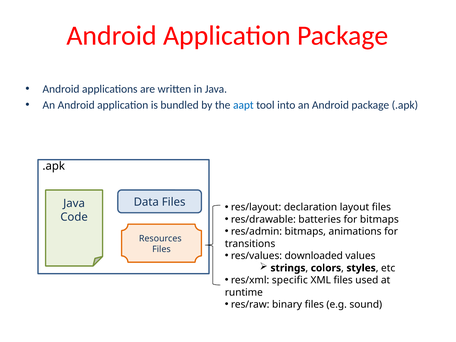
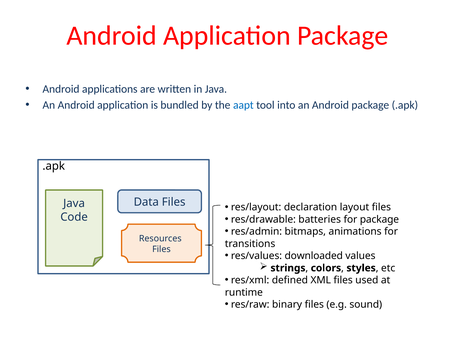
for bitmaps: bitmaps -> package
specific: specific -> defined
